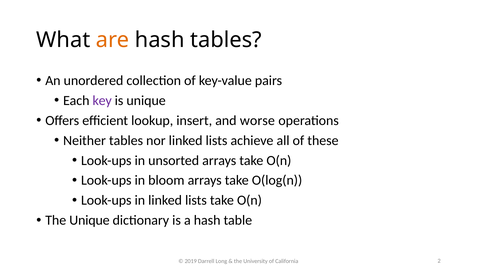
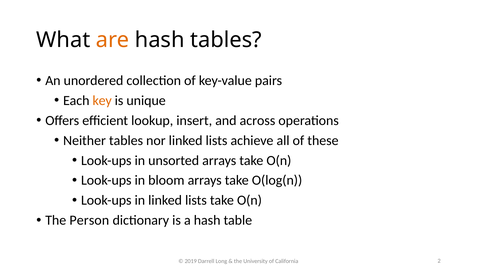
key colour: purple -> orange
worse: worse -> across
The Unique: Unique -> Person
